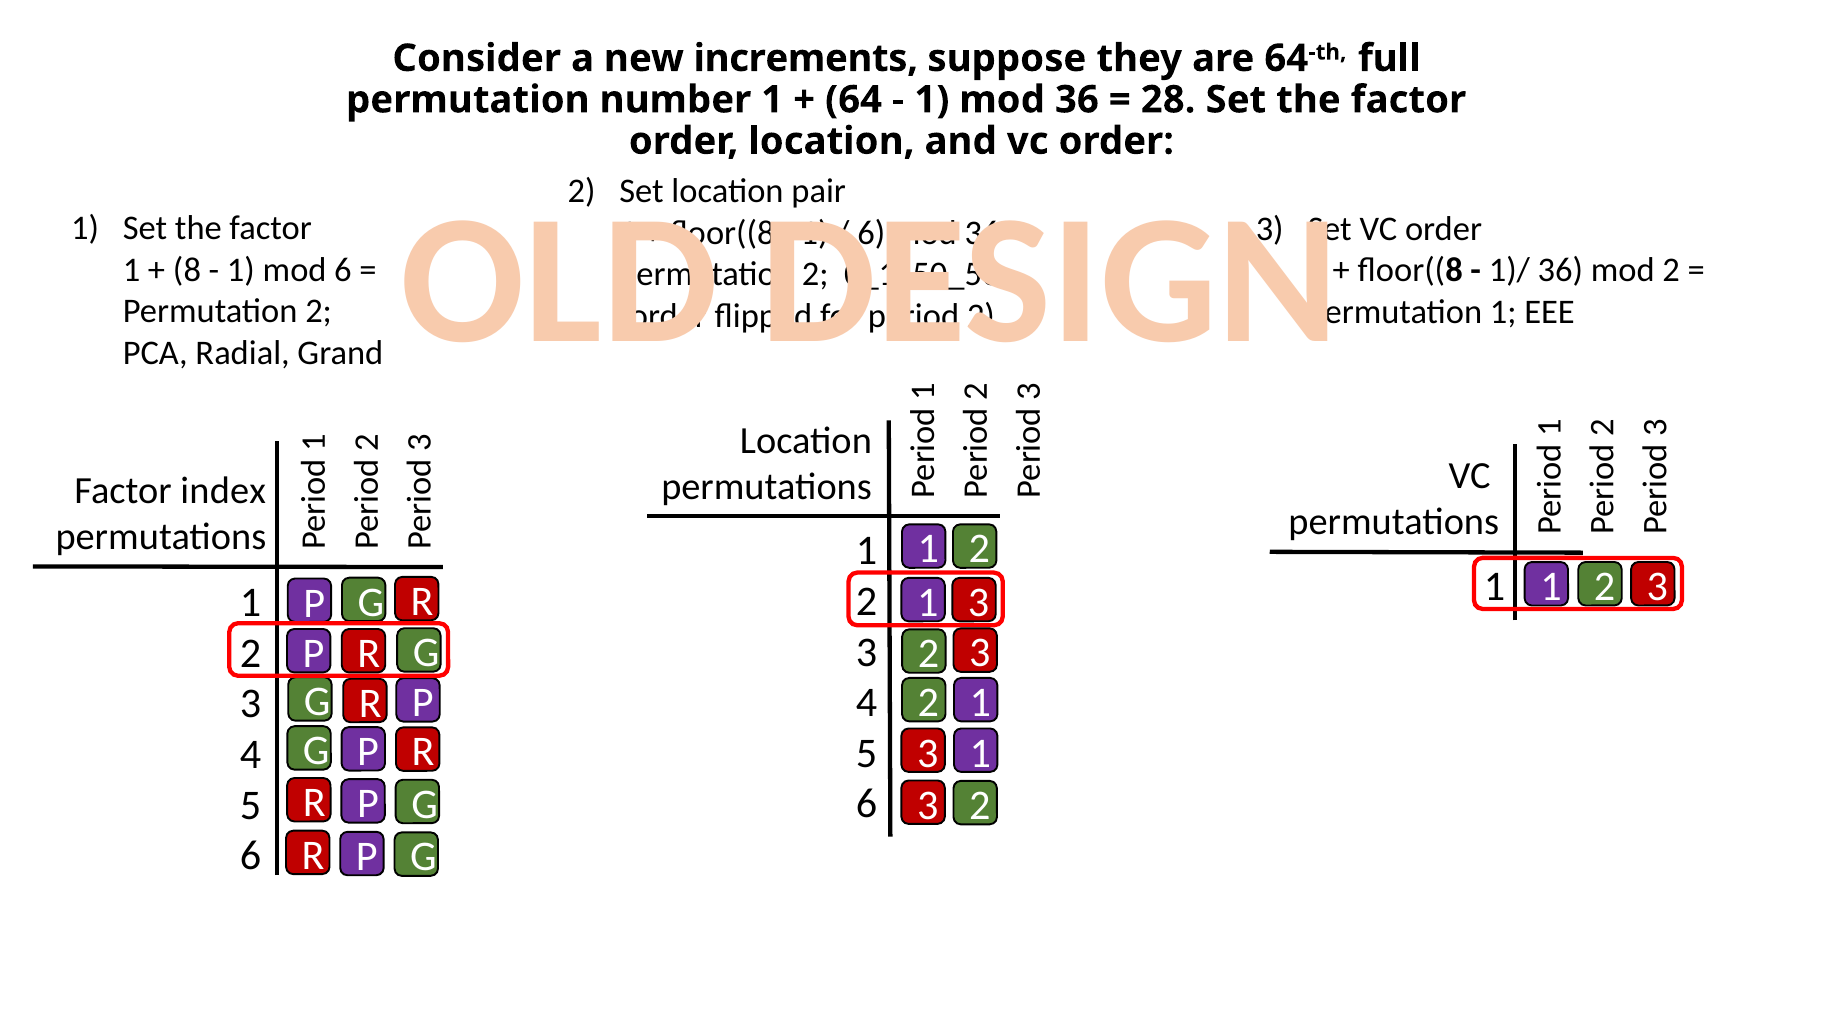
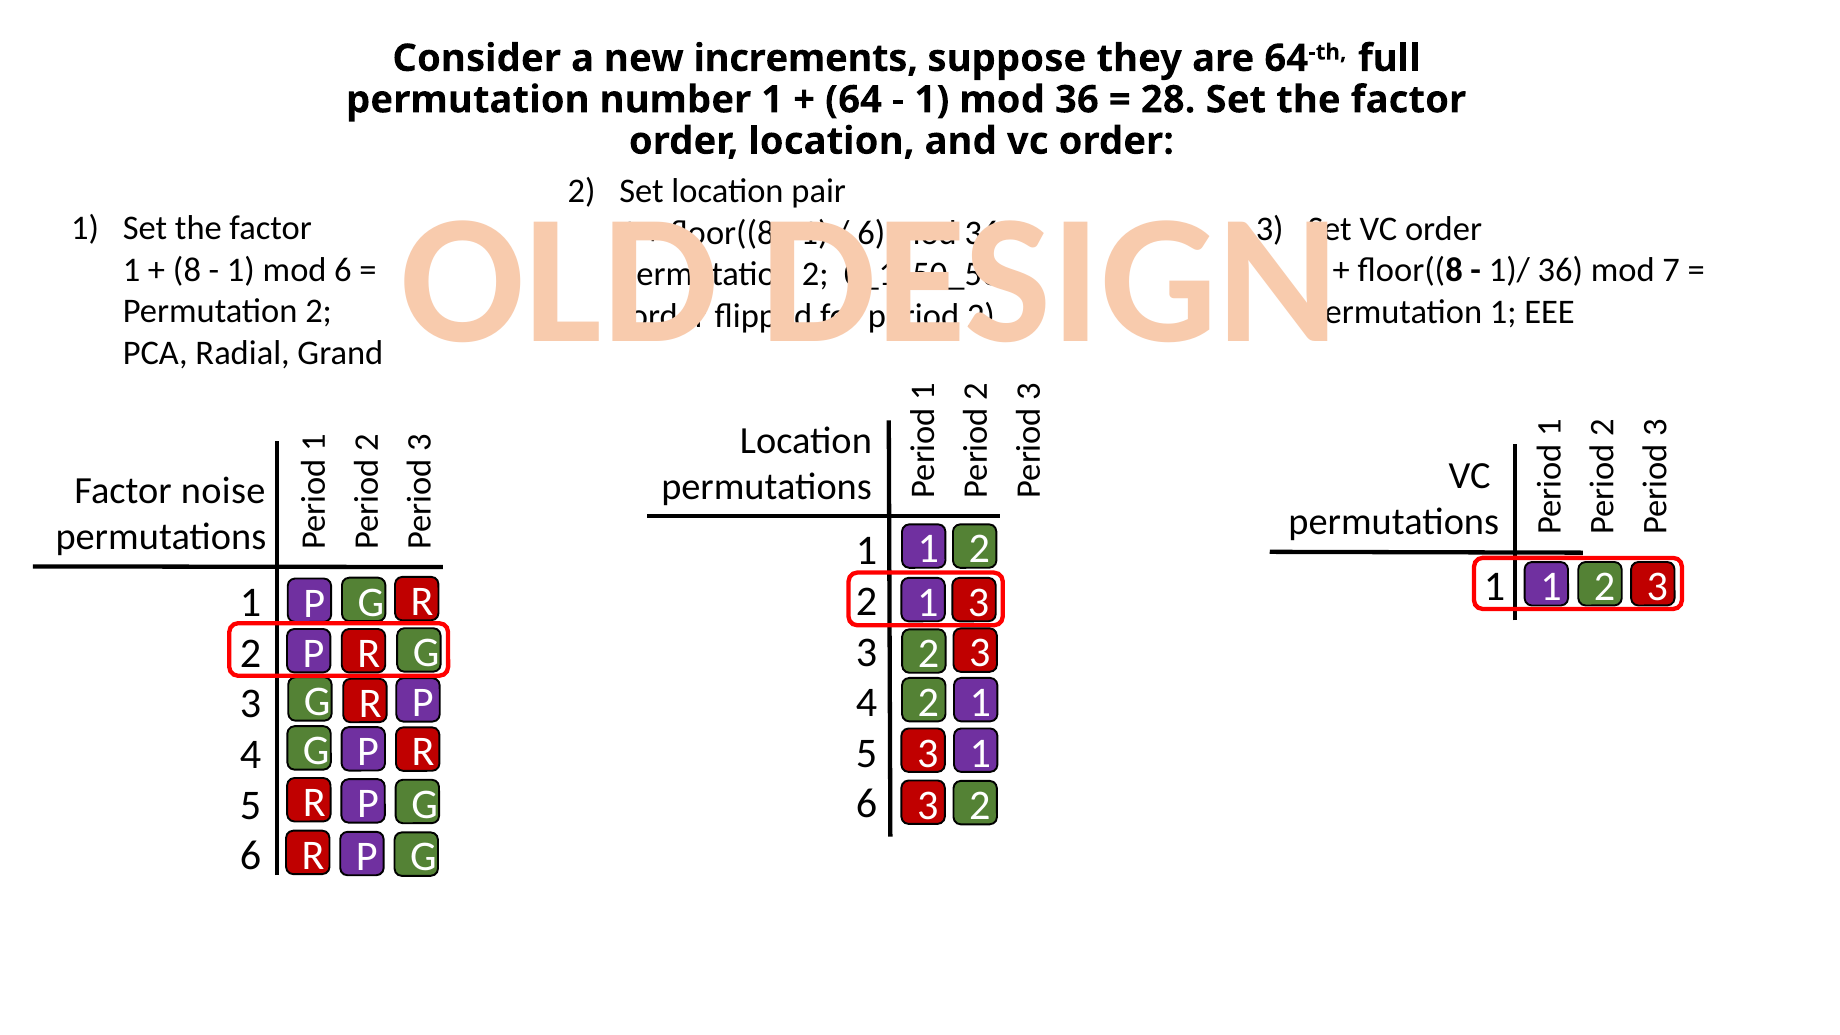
mod 2: 2 -> 7
index: index -> noise
